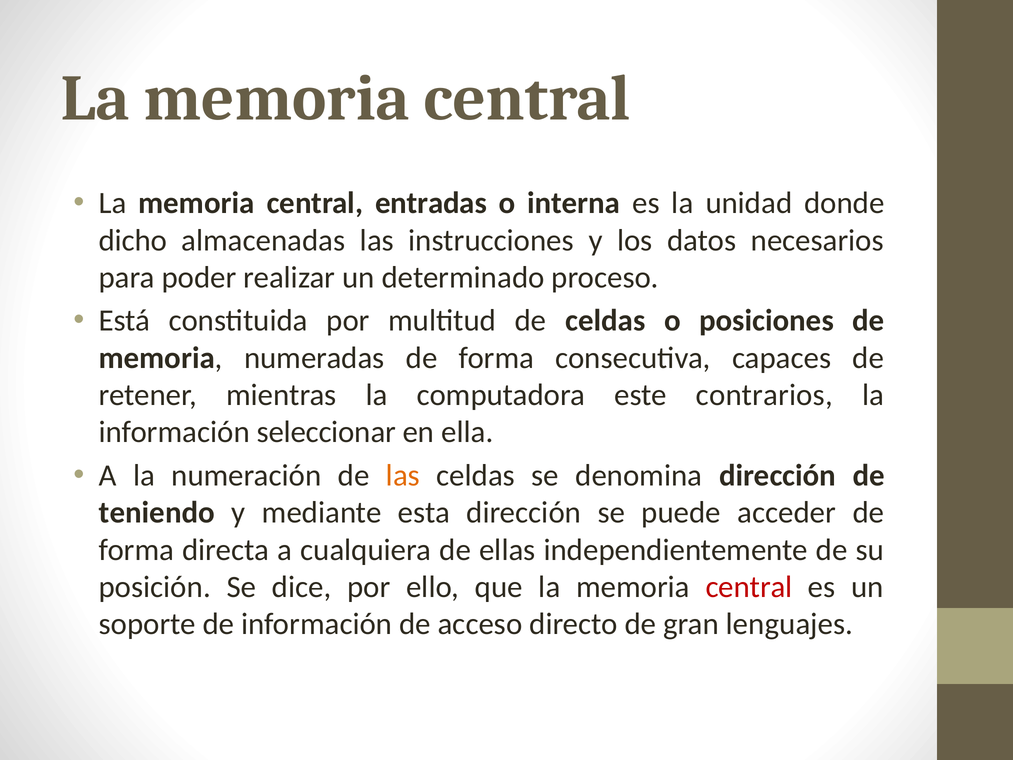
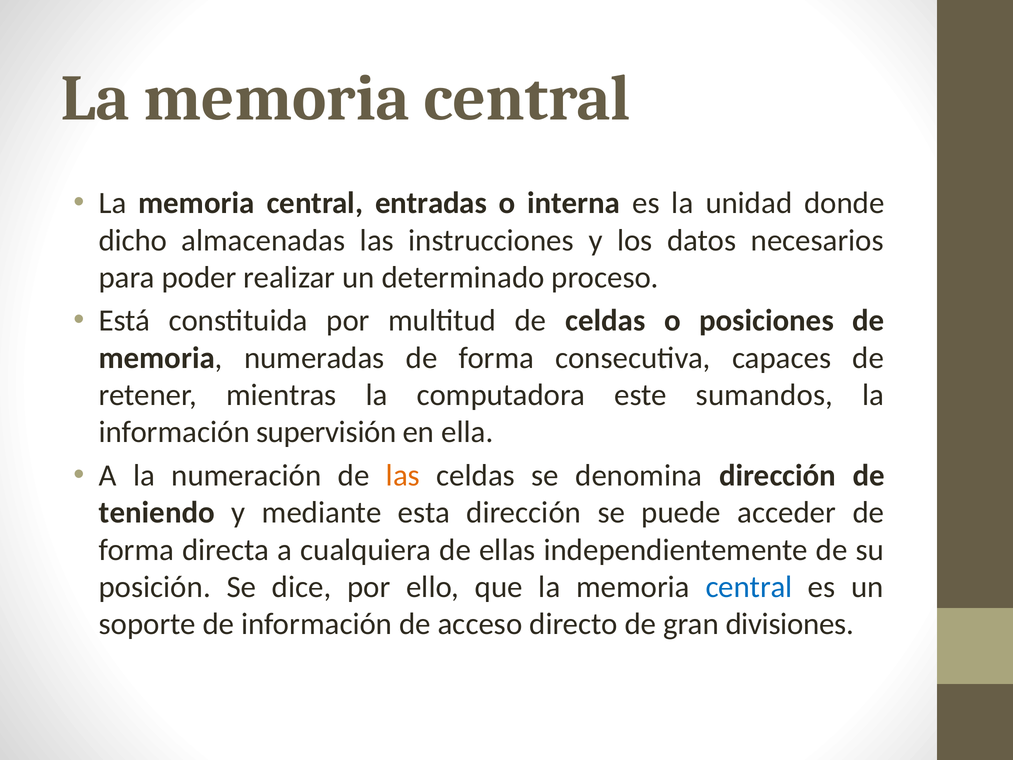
contrarios: contrarios -> sumandos
seleccionar: seleccionar -> supervisión
central at (749, 587) colour: red -> blue
lenguajes: lenguajes -> divisiones
